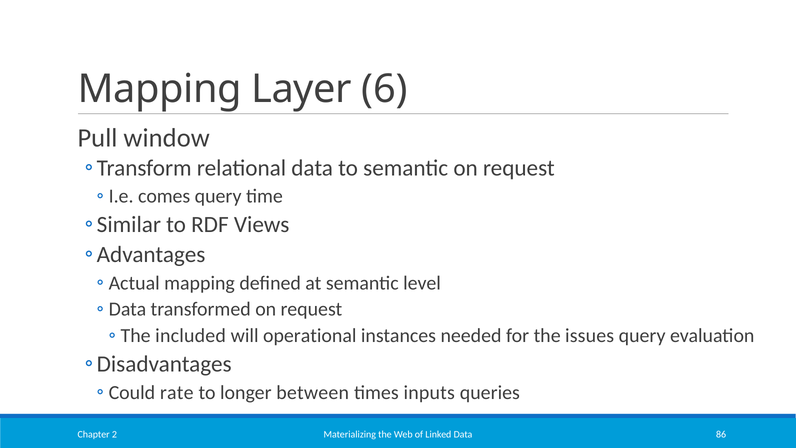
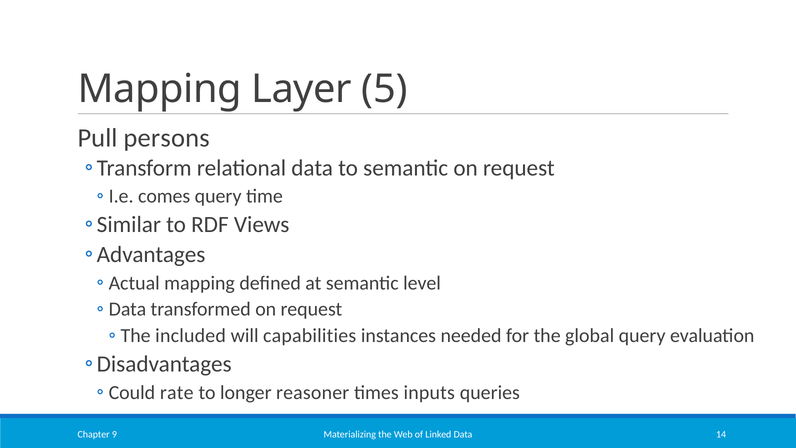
6: 6 -> 5
window: window -> persons
operational: operational -> capabilities
issues: issues -> global
between: between -> reasoner
86: 86 -> 14
2: 2 -> 9
